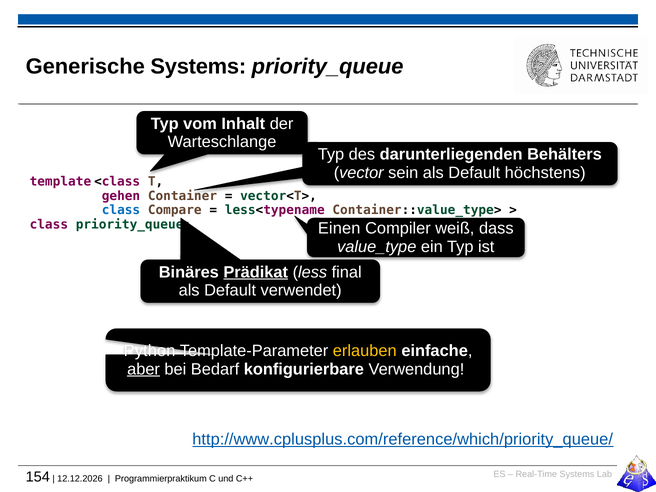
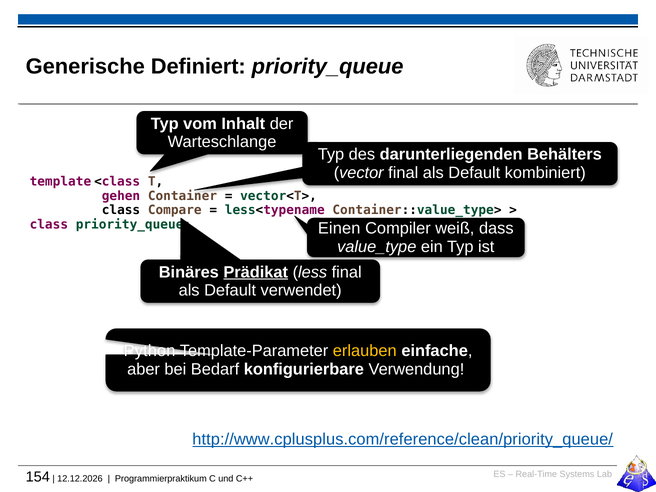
Generische Systems: Systems -> Definiert
vector sein: sein -> final
höchstens: höchstens -> kombiniert
class at (121, 210) colour: blue -> black
aber underline: present -> none
http://www.cplusplus.com/reference/which/priority_queue/: http://www.cplusplus.com/reference/which/priority_queue/ -> http://www.cplusplus.com/reference/clean/priority_queue/
